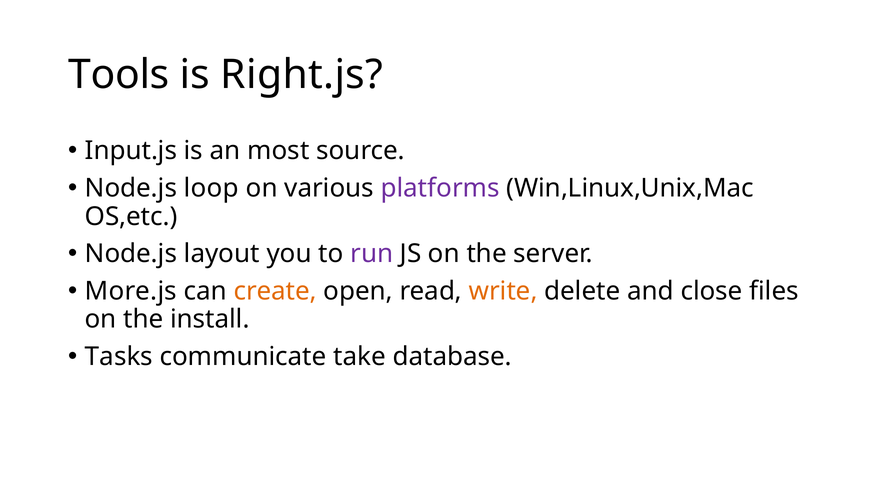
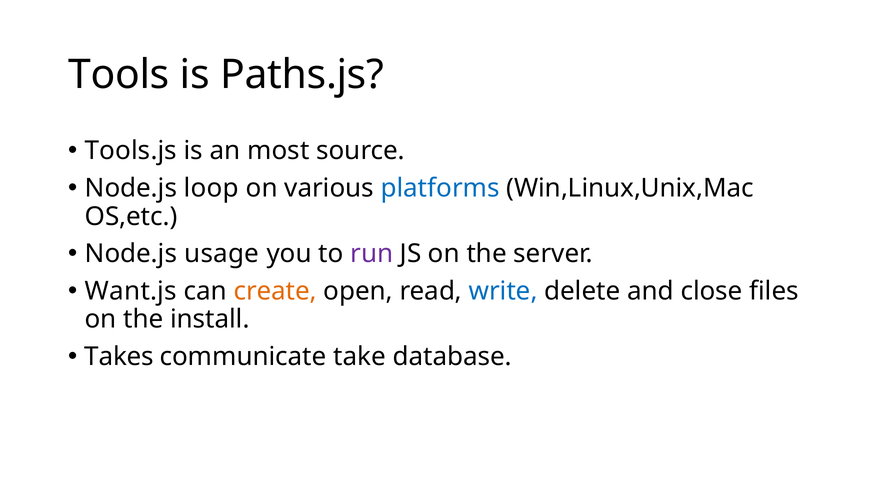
Right.js: Right.js -> Paths.js
Input.js: Input.js -> Tools.js
platforms colour: purple -> blue
layout: layout -> usage
More.js: More.js -> Want.js
write colour: orange -> blue
Tasks: Tasks -> Takes
